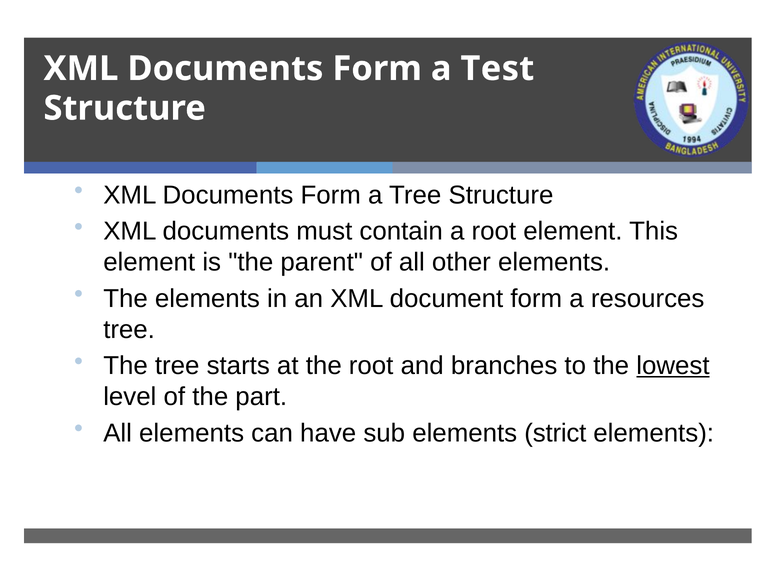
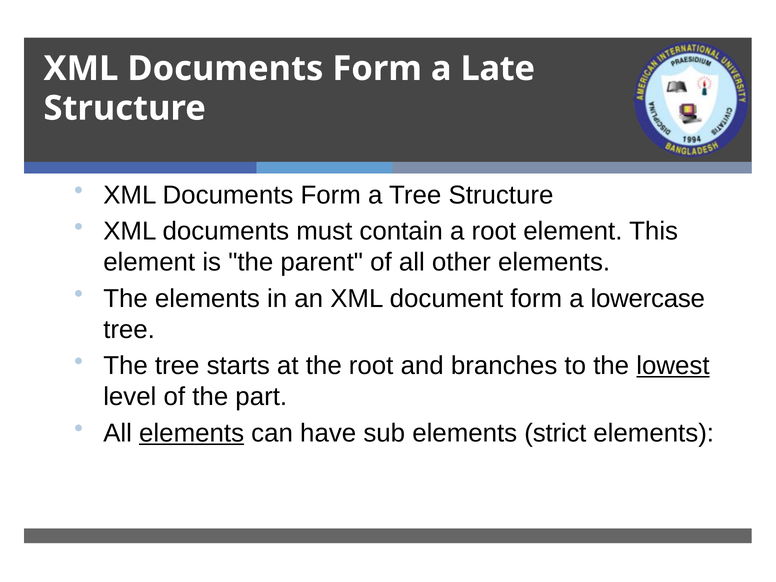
Test: Test -> Late
resources: resources -> lowercase
elements at (192, 433) underline: none -> present
